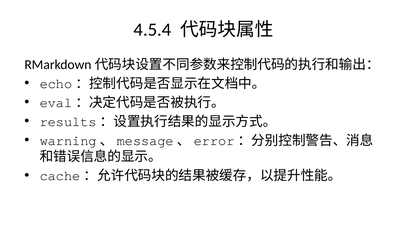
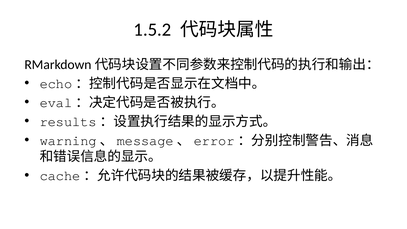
4.5.4: 4.5.4 -> 1.5.2
